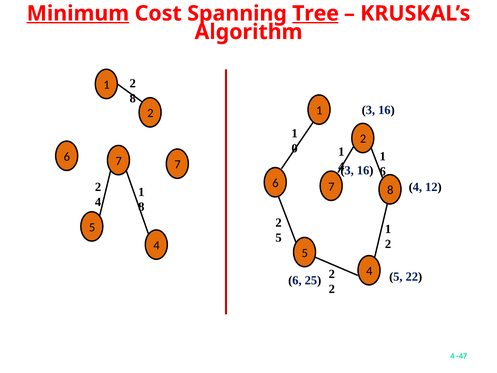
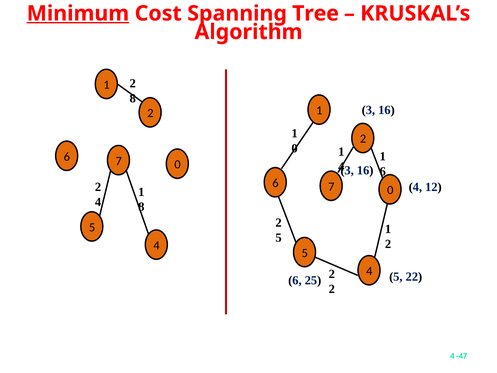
Tree underline: present -> none
7 at (178, 164): 7 -> 0
8 at (390, 190): 8 -> 0
